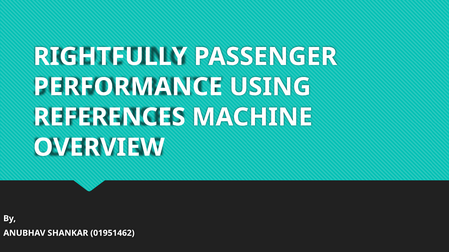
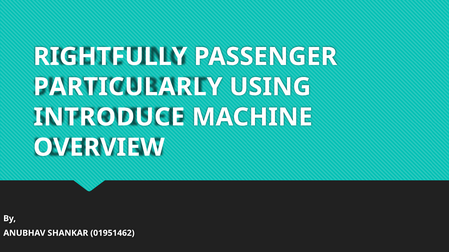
PERFORMANCE: PERFORMANCE -> PARTICULARLY
REFERENCES: REFERENCES -> INTRODUCE
